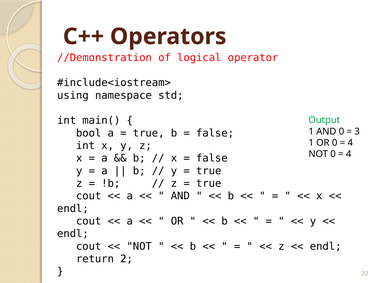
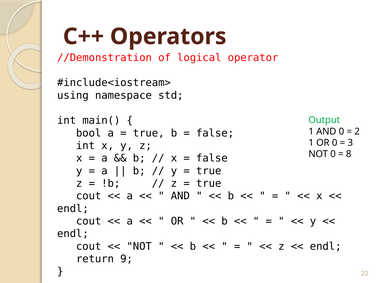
3: 3 -> 2
4 at (350, 143): 4 -> 3
4 at (349, 154): 4 -> 8
2: 2 -> 9
